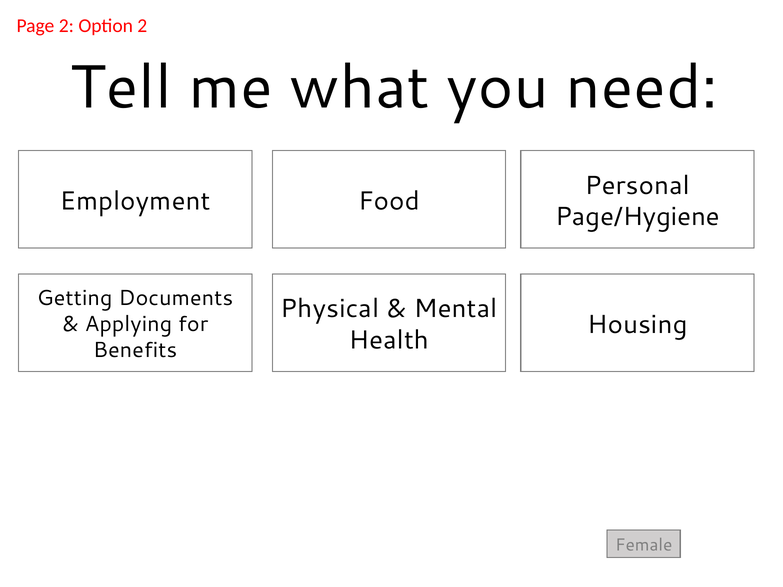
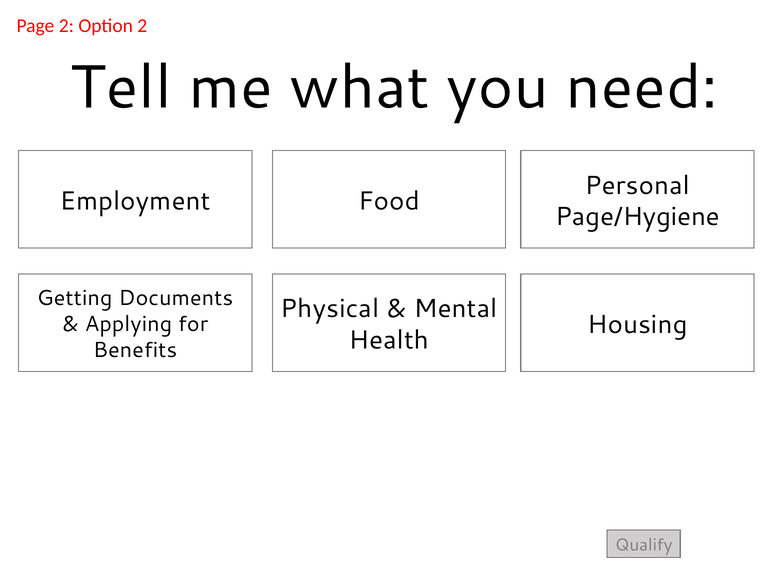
Female: Female -> Qualify
